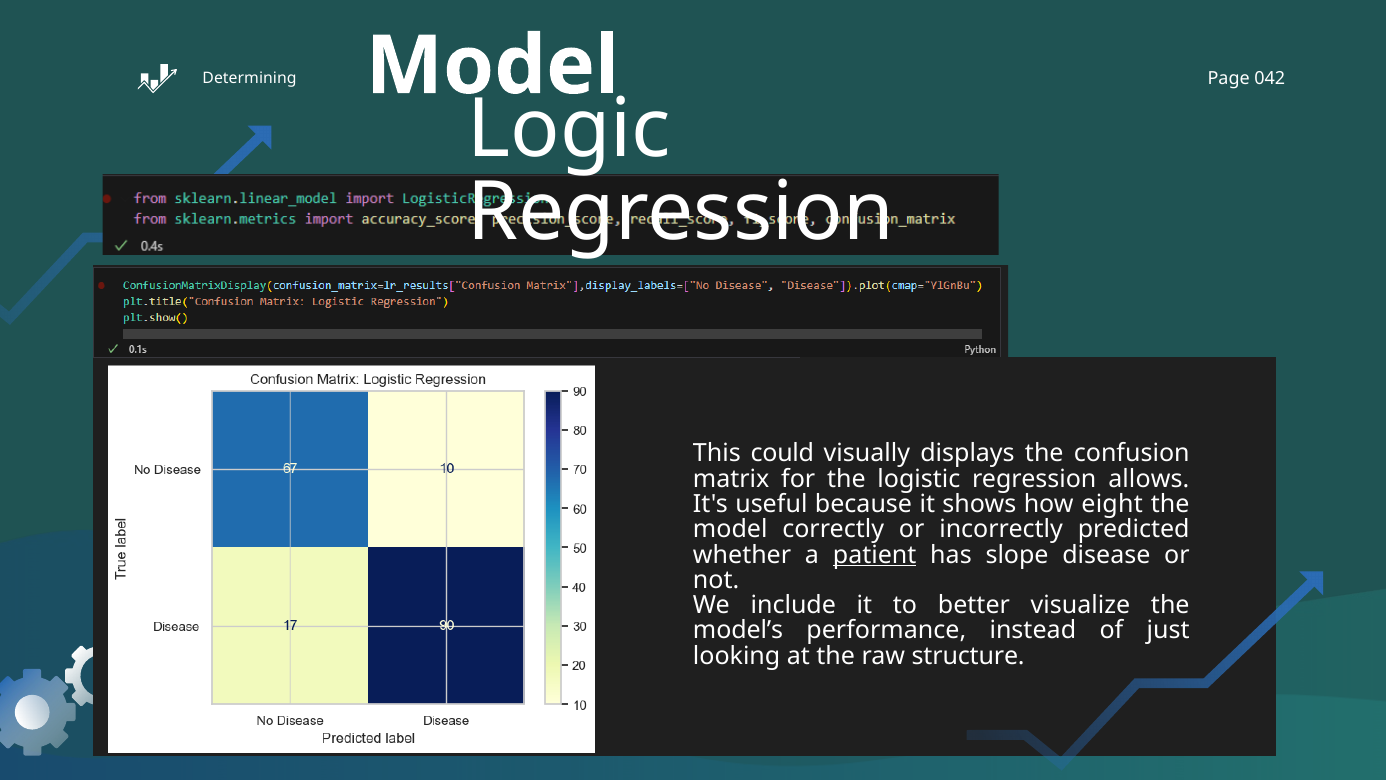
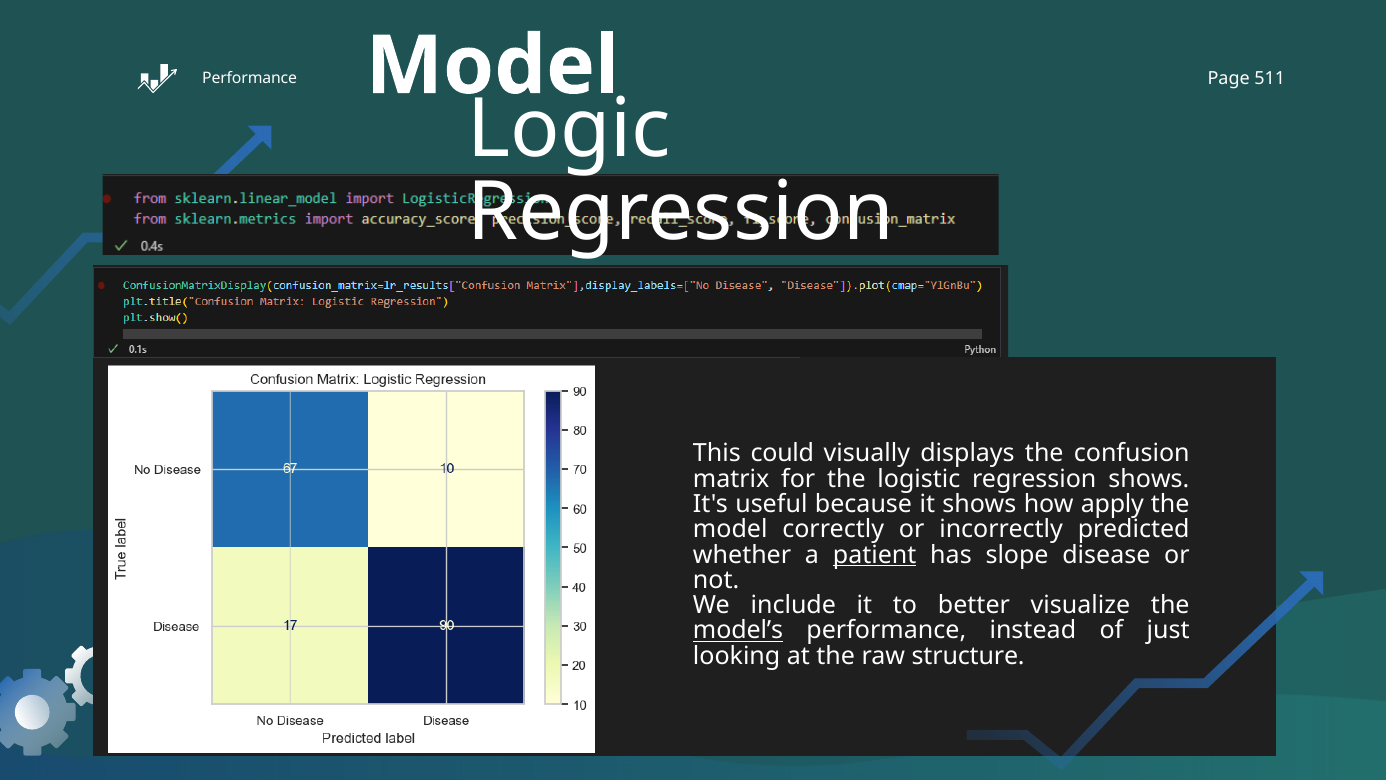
Determining at (250, 78): Determining -> Performance
042: 042 -> 511
regression allows: allows -> shows
eight: eight -> apply
model’s underline: none -> present
